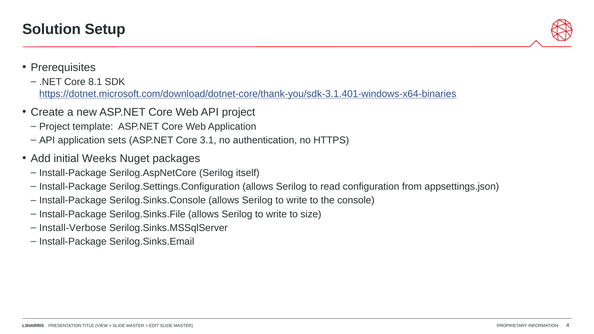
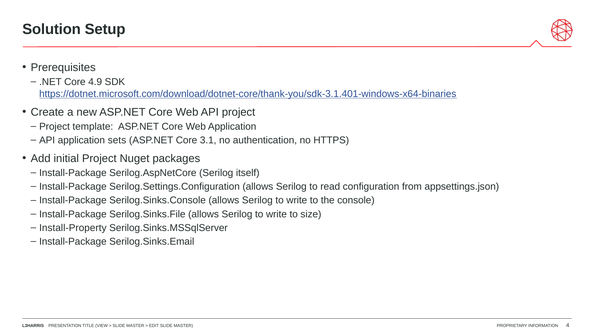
8.1: 8.1 -> 4.9
initial Weeks: Weeks -> Project
Install-Verbose: Install-Verbose -> Install-Property
